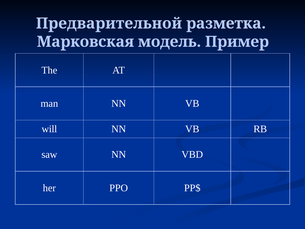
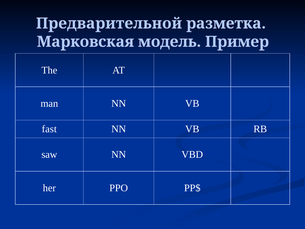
will: will -> fast
